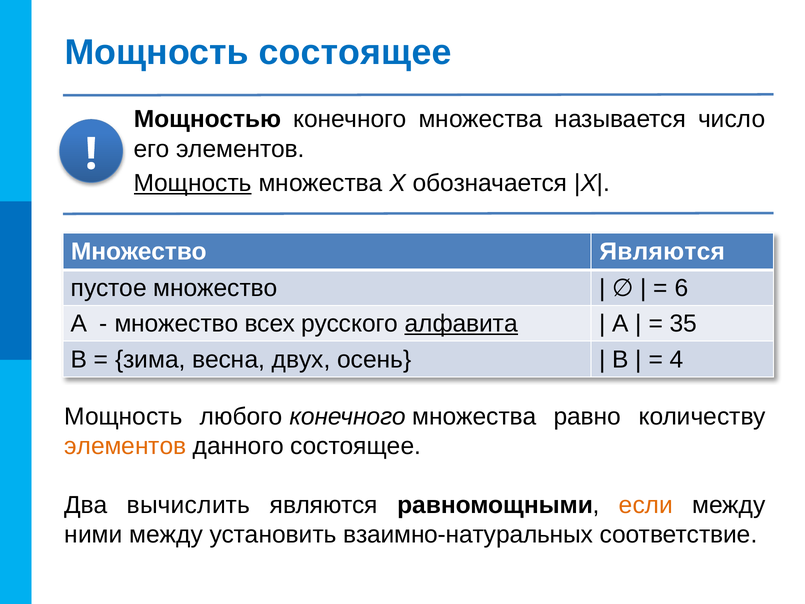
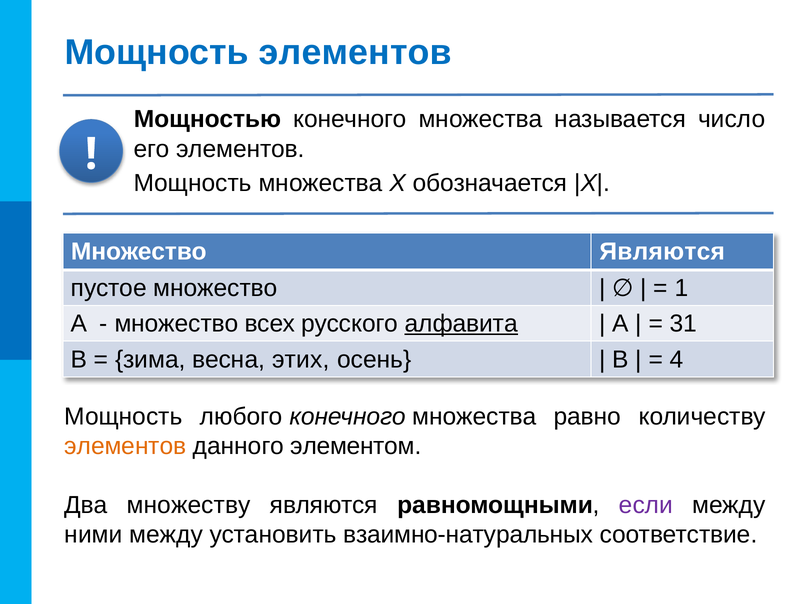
Мощность состоящее: состоящее -> элементов
Мощность at (193, 183) underline: present -> none
6: 6 -> 1
35: 35 -> 31
двух: двух -> этих
данного состоящее: состоящее -> элементом
вычислить: вычислить -> множеству
если colour: orange -> purple
